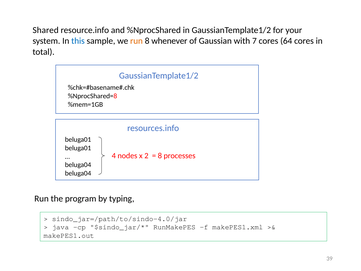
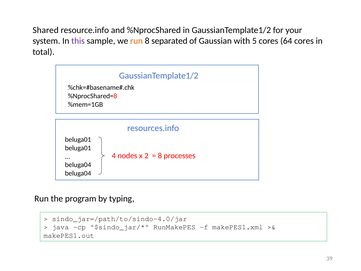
this colour: blue -> purple
whenever: whenever -> separated
7: 7 -> 5
